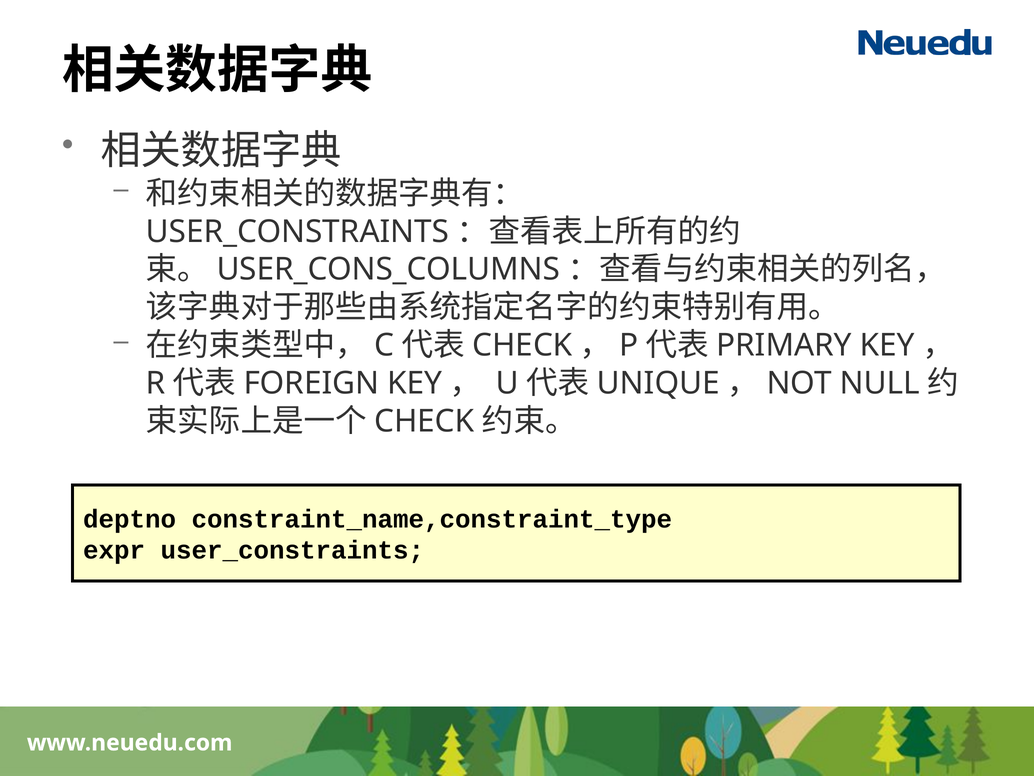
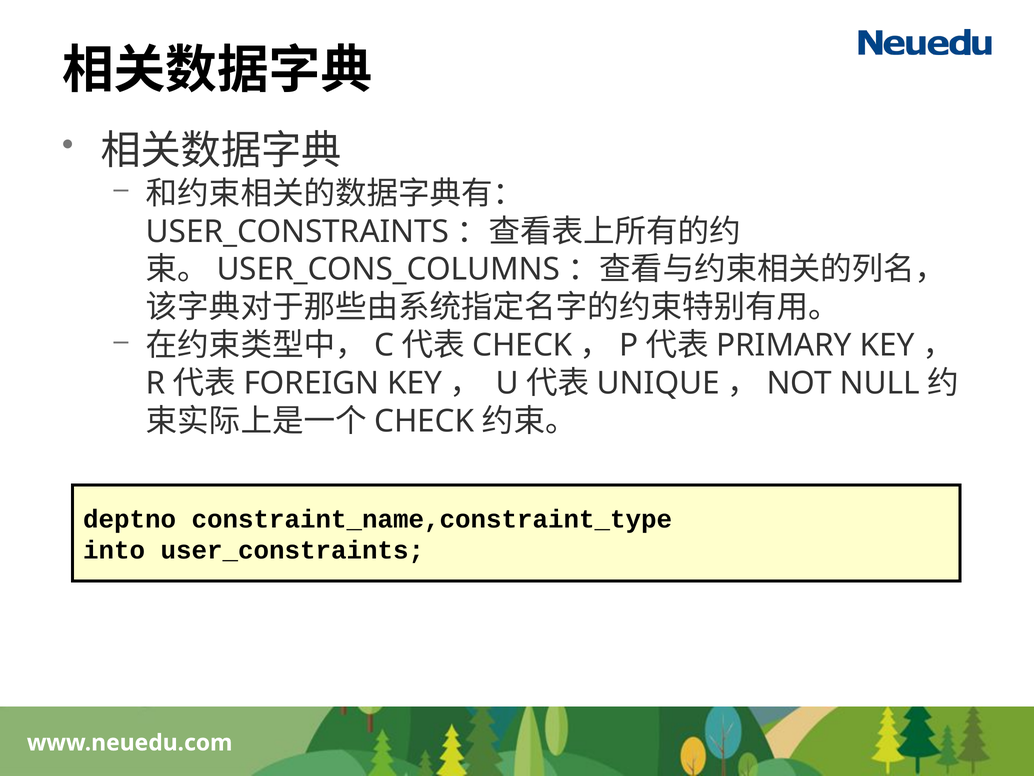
expr: expr -> into
